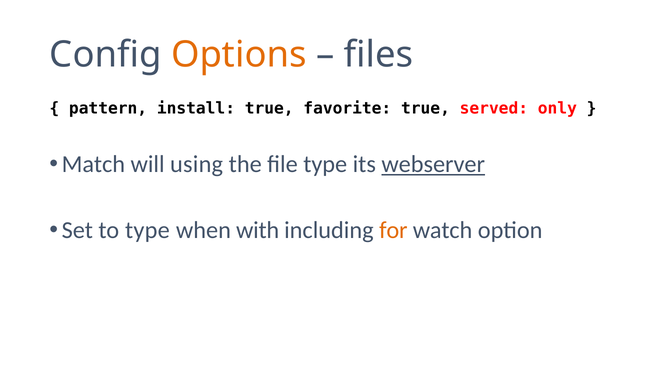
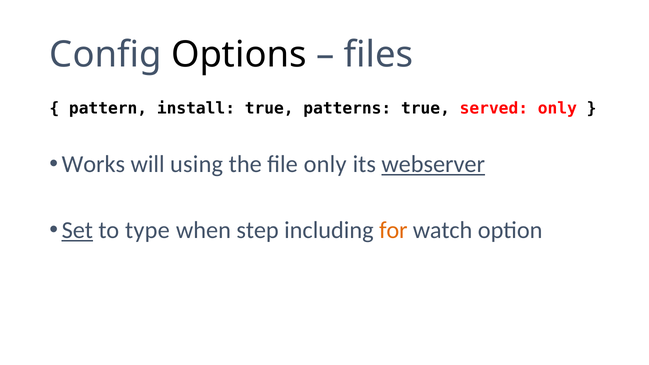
Options colour: orange -> black
favorite: favorite -> patterns
Match: Match -> Works
file type: type -> only
Set underline: none -> present
with: with -> step
